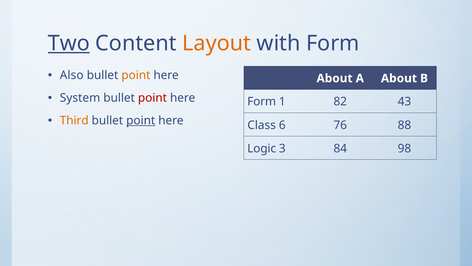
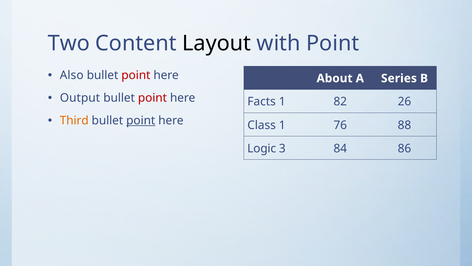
Two underline: present -> none
Layout colour: orange -> black
with Form: Form -> Point
point at (136, 75) colour: orange -> red
A About: About -> Series
System: System -> Output
Form at (262, 102): Form -> Facts
43: 43 -> 26
Class 6: 6 -> 1
98: 98 -> 86
